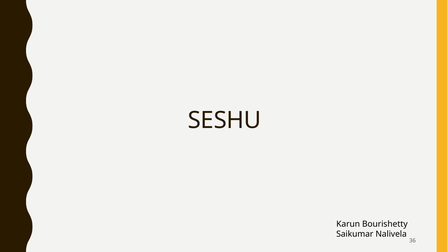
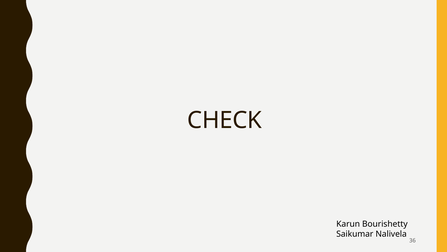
SESHU: SESHU -> CHECK
